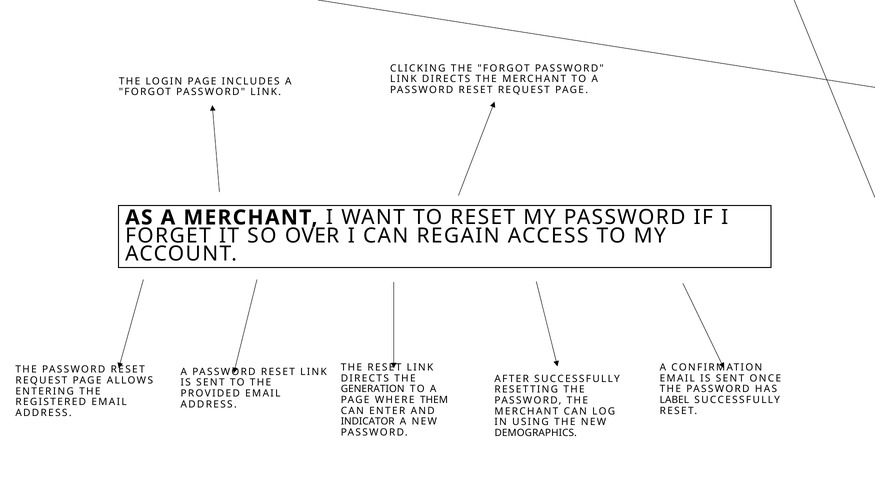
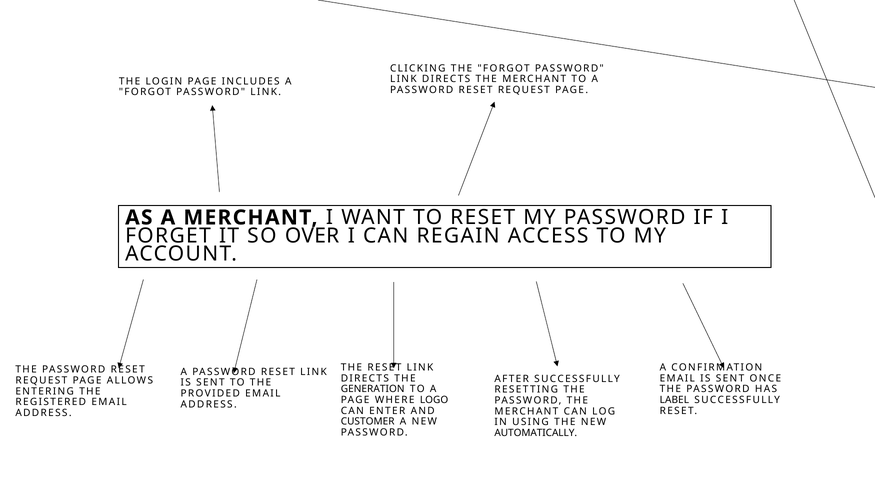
THEM: THEM -> LOGO
INDICATOR: INDICATOR -> CUSTOMER
DEMOGRAPHICS: DEMOGRAPHICS -> AUTOMATICALLY
